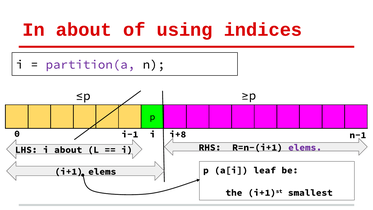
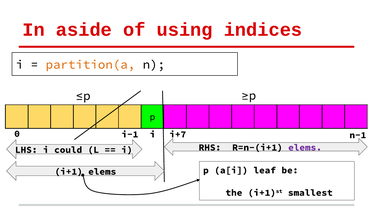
In about: about -> aside
partition(a colour: purple -> orange
i+8: i+8 -> i+7
i about: about -> could
